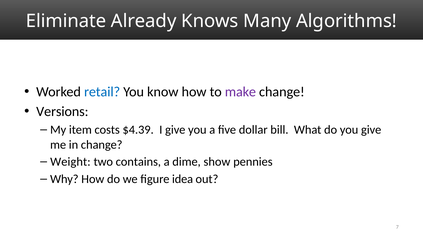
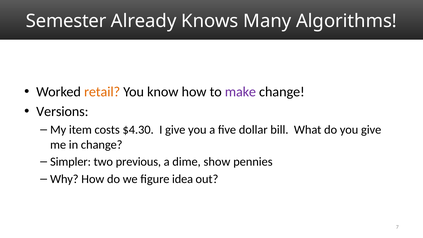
Eliminate: Eliminate -> Semester
retail colour: blue -> orange
$4.39: $4.39 -> $4.30
Weight: Weight -> Simpler
contains: contains -> previous
